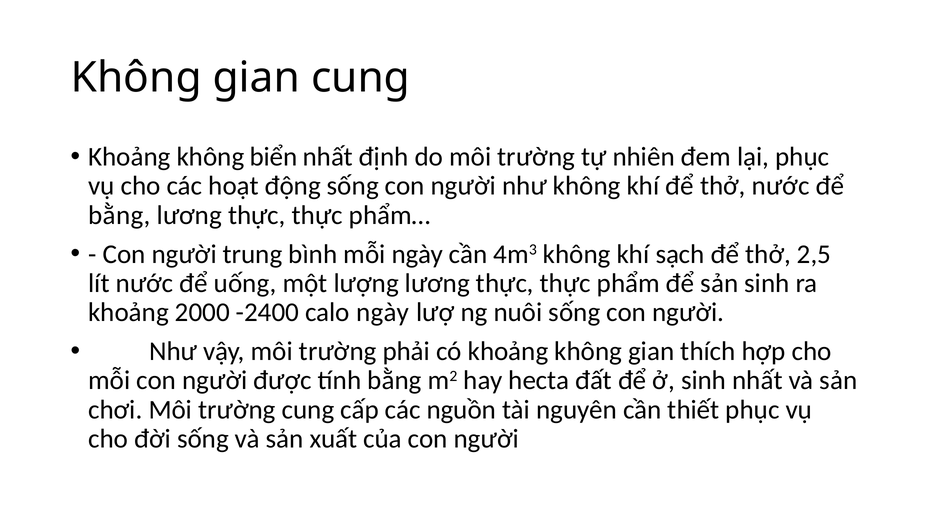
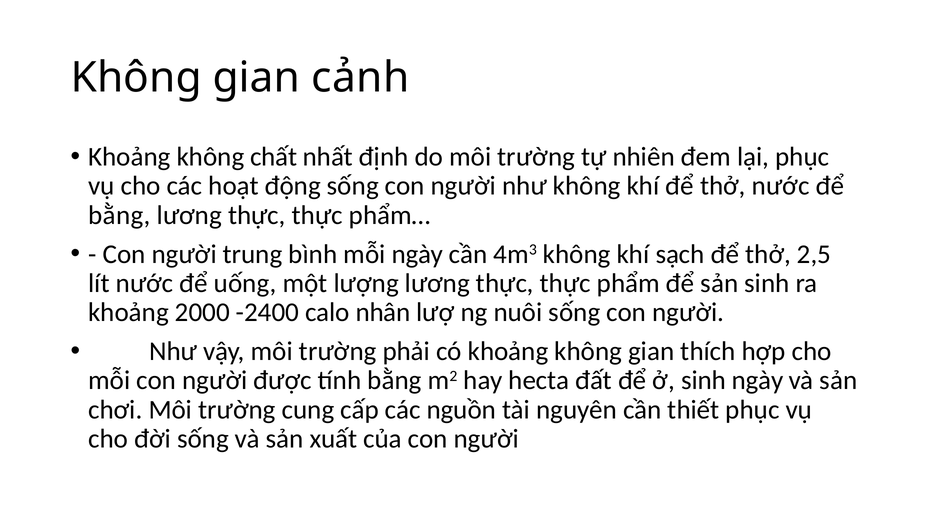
gian cung: cung -> cảnh
biển: biển -> chất
calo ngày: ngày -> nhân
sinh nhất: nhất -> ngày
